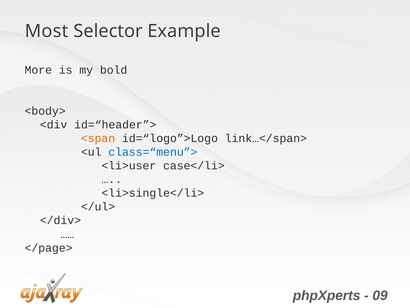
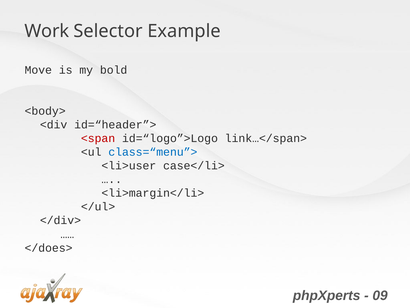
Most: Most -> Work
More: More -> Move
<span colour: orange -> red
<li>single</li>: <li>single</li> -> <li>margin</li>
</page>: </page> -> </does>
